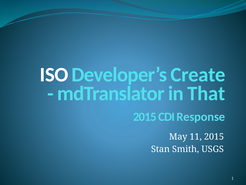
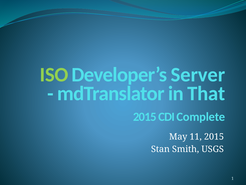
ISO colour: white -> light green
Create: Create -> Server
Response: Response -> Complete
